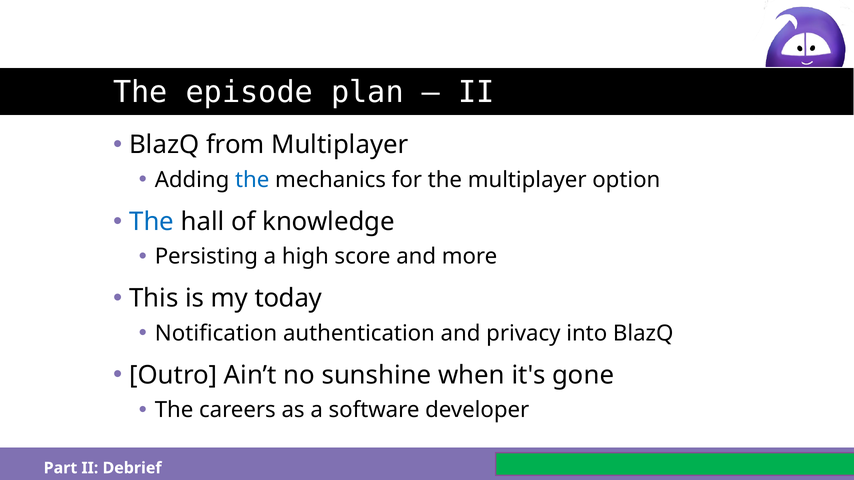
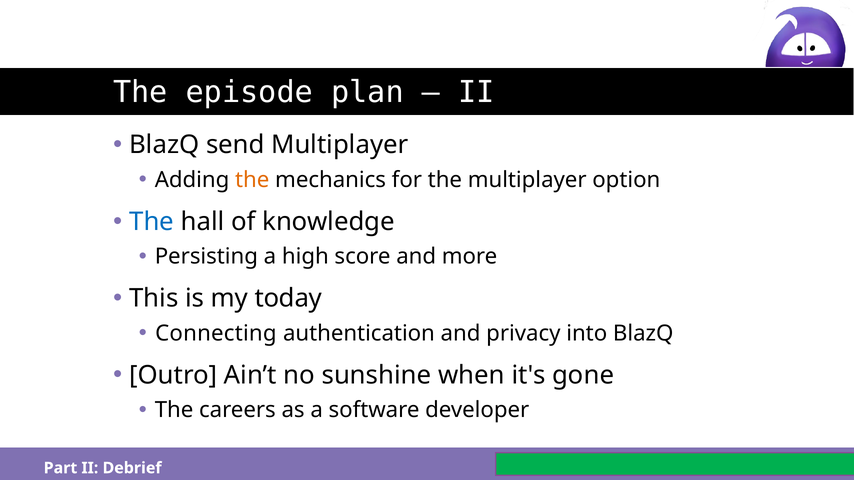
from: from -> send
the at (252, 180) colour: blue -> orange
Notification: Notification -> Connecting
